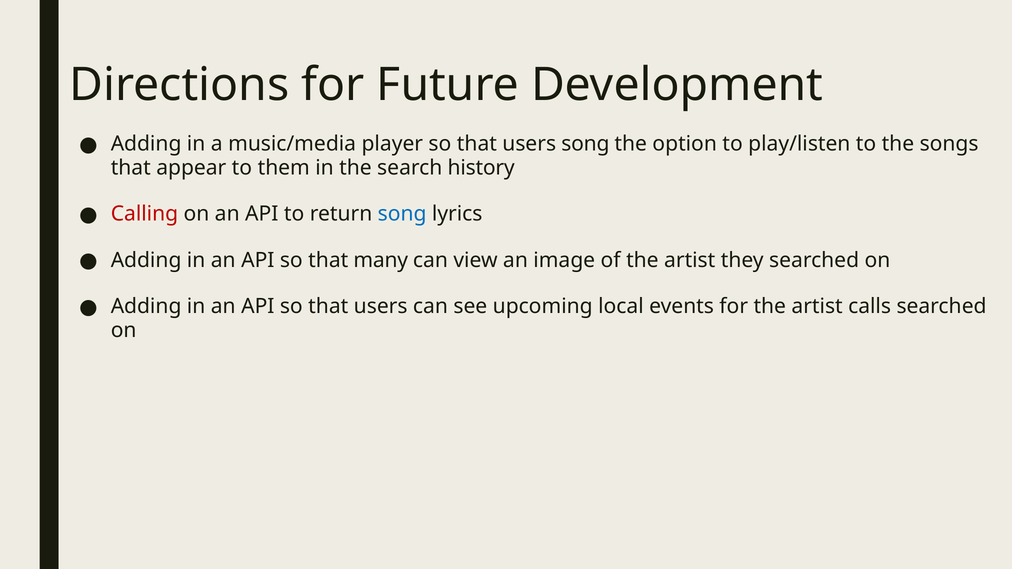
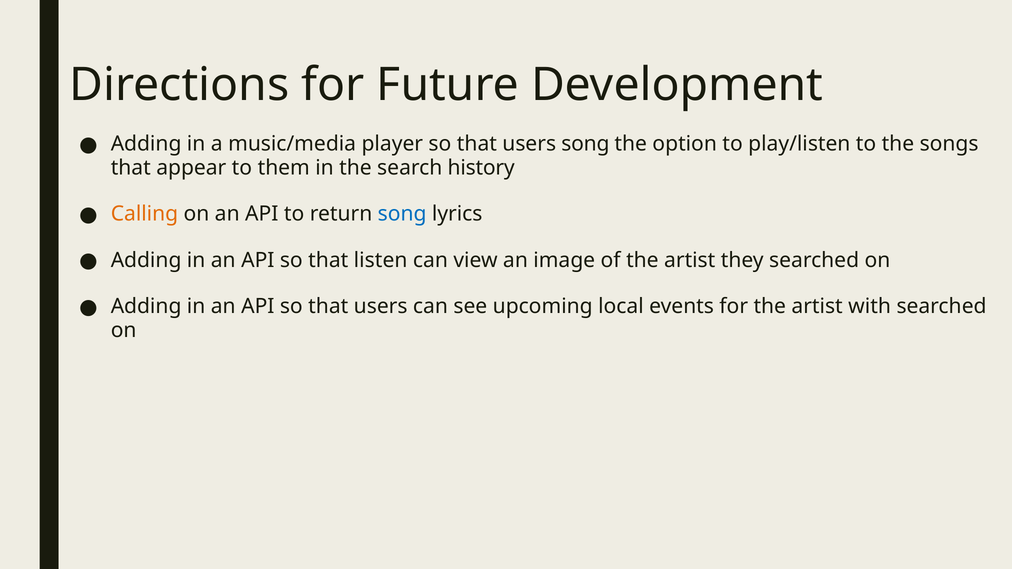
Calling colour: red -> orange
many: many -> listen
calls: calls -> with
